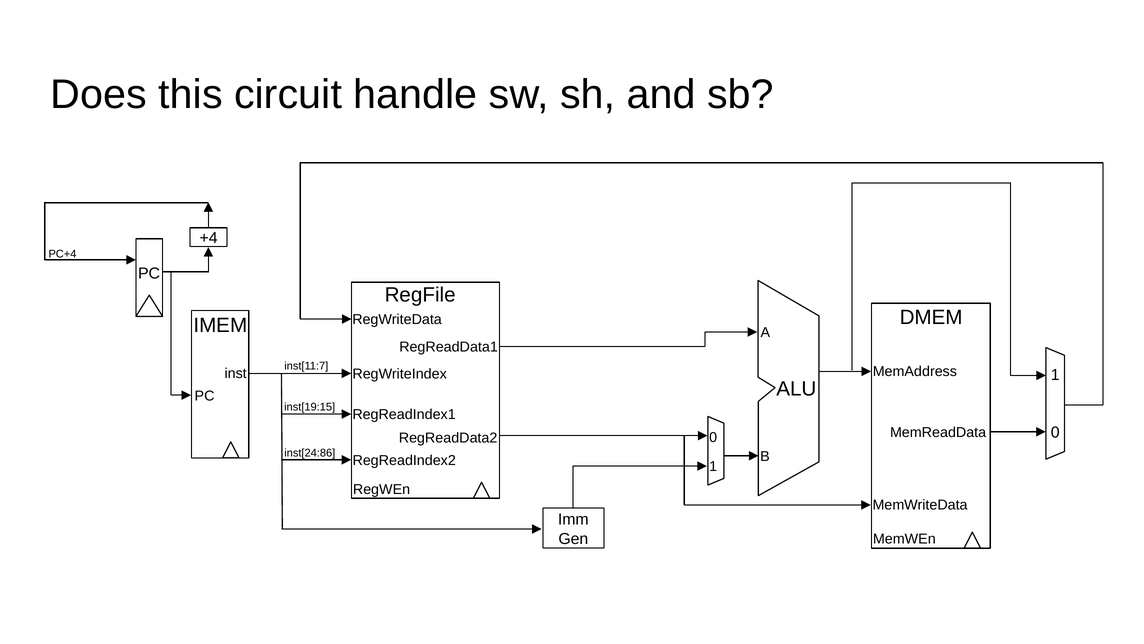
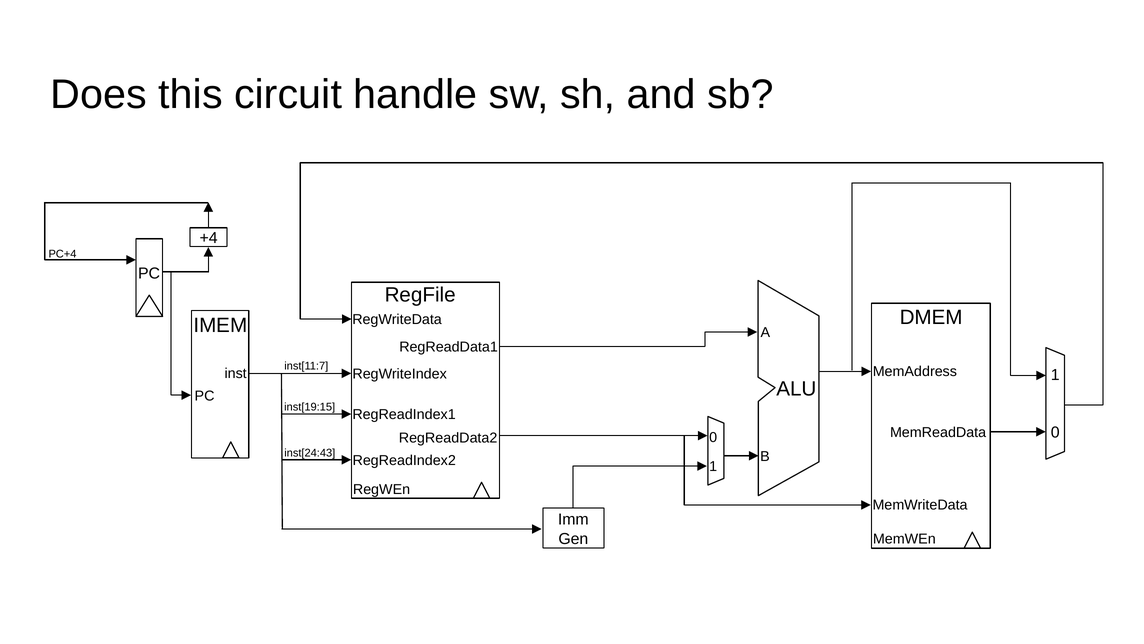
inst[24:86: inst[24:86 -> inst[24:43
